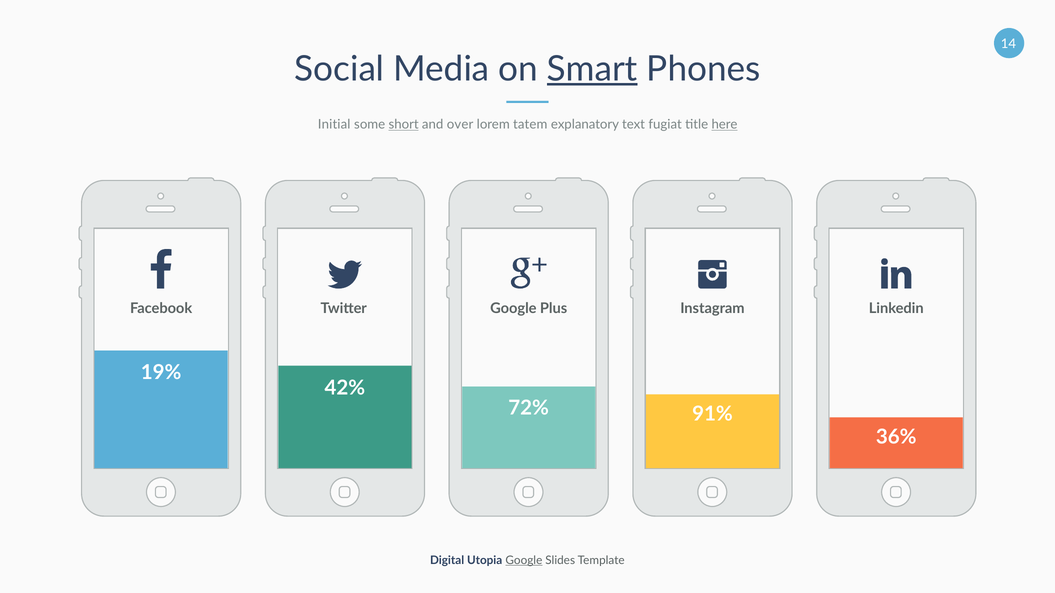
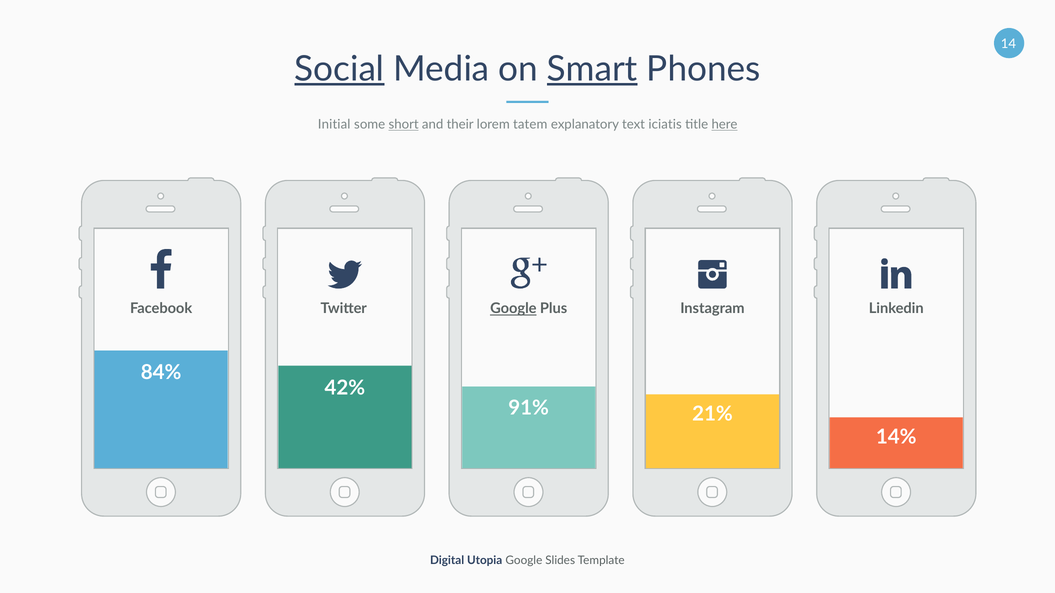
Social underline: none -> present
over: over -> their
fugiat: fugiat -> iciatis
Google at (513, 309) underline: none -> present
19%: 19% -> 84%
72%: 72% -> 91%
91%: 91% -> 21%
36%: 36% -> 14%
Google at (524, 561) underline: present -> none
